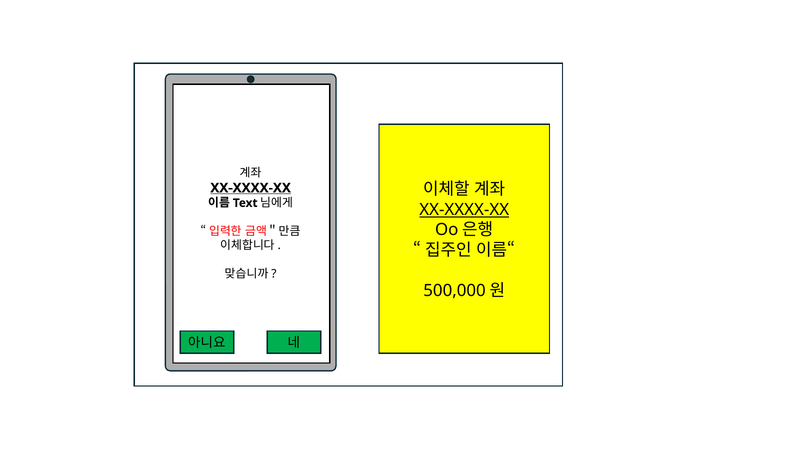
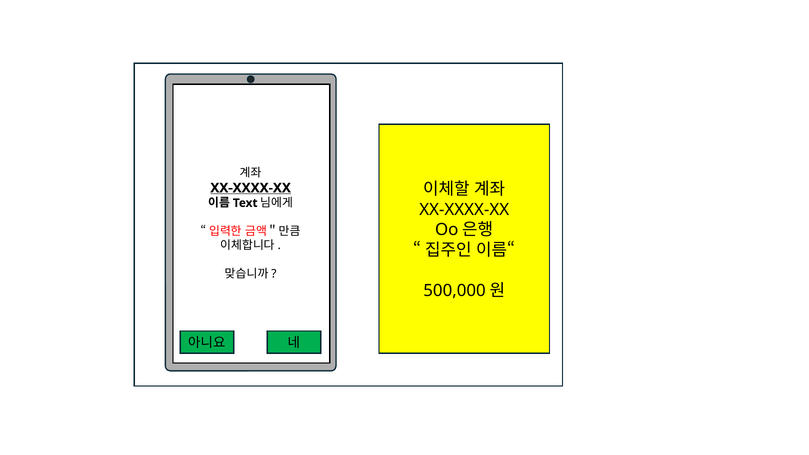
XX-XXXX-XX at (464, 210) underline: present -> none
